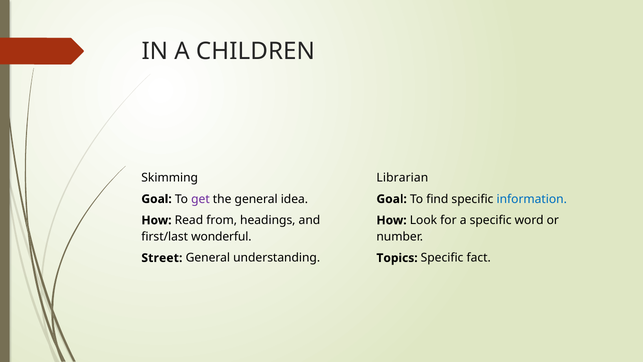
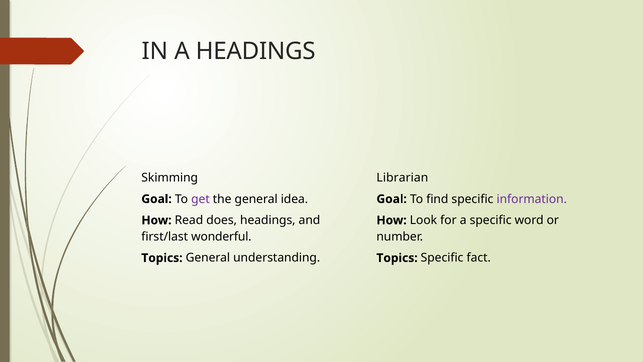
A CHILDREN: CHILDREN -> HEADINGS
information colour: blue -> purple
from: from -> does
Street at (162, 258): Street -> Topics
